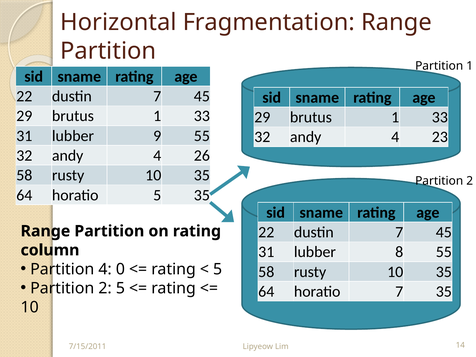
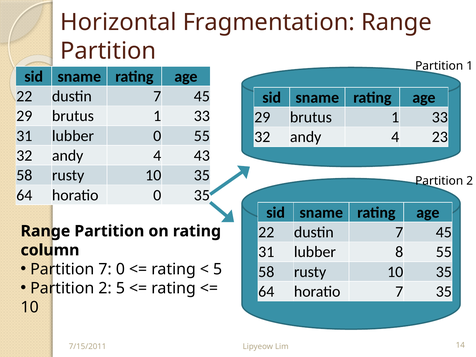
lubber 9: 9 -> 0
26: 26 -> 43
horatio 5: 5 -> 0
Partition 4: 4 -> 7
